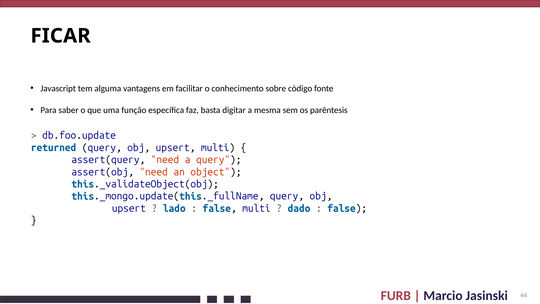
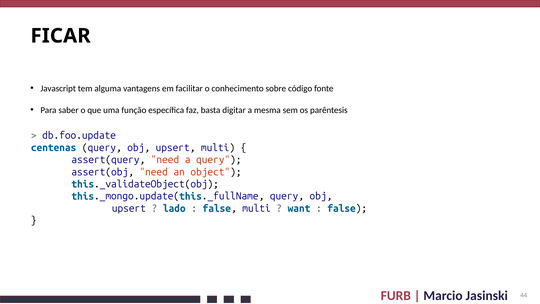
returned: returned -> centenas
dado: dado -> want
